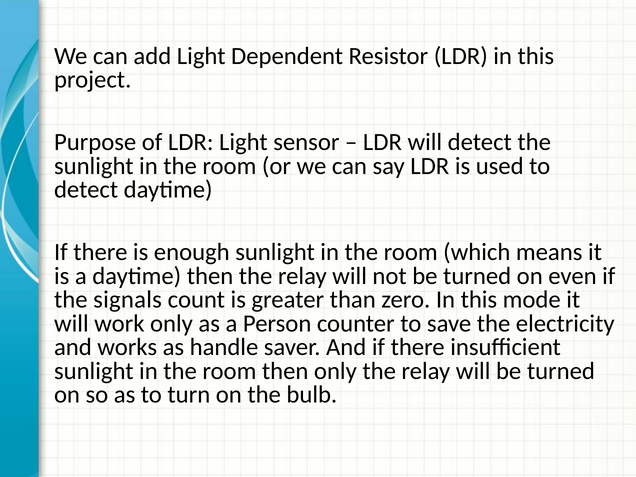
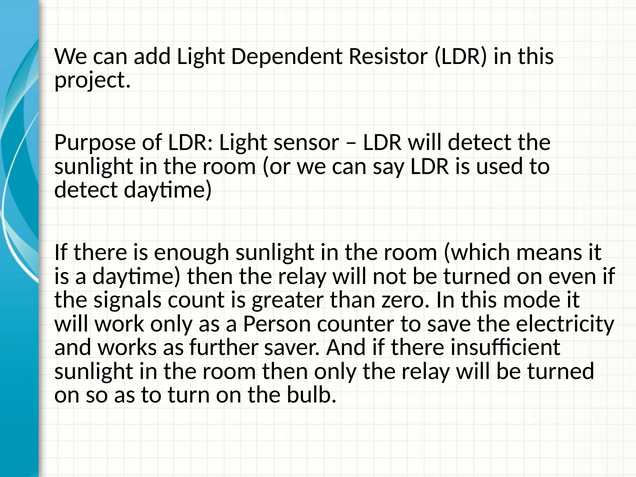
handle: handle -> further
